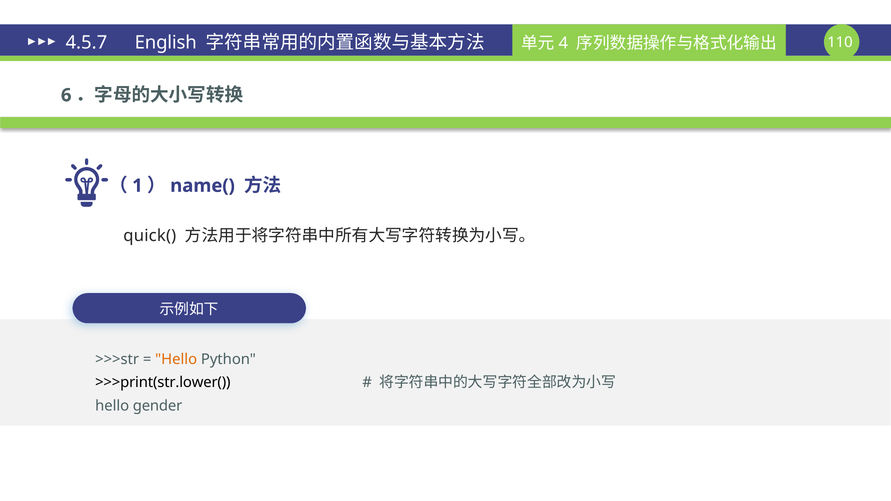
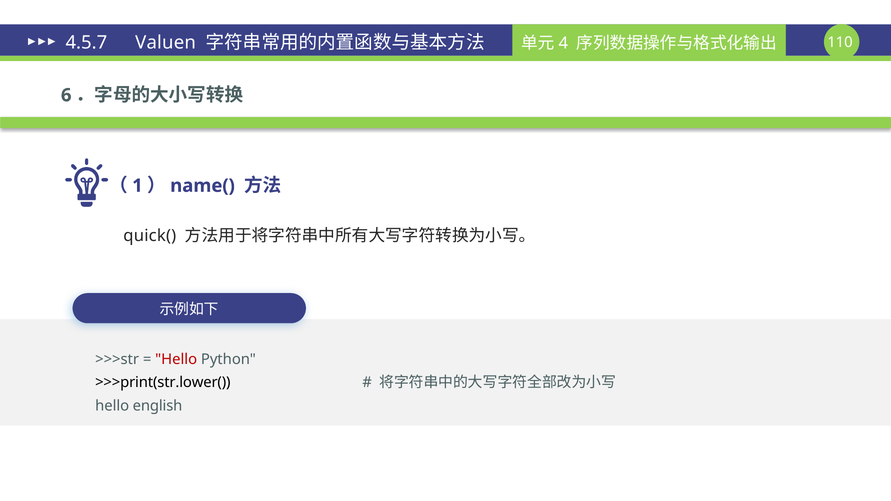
English: English -> Valuen
Hello at (176, 359) colour: orange -> red
gender: gender -> english
